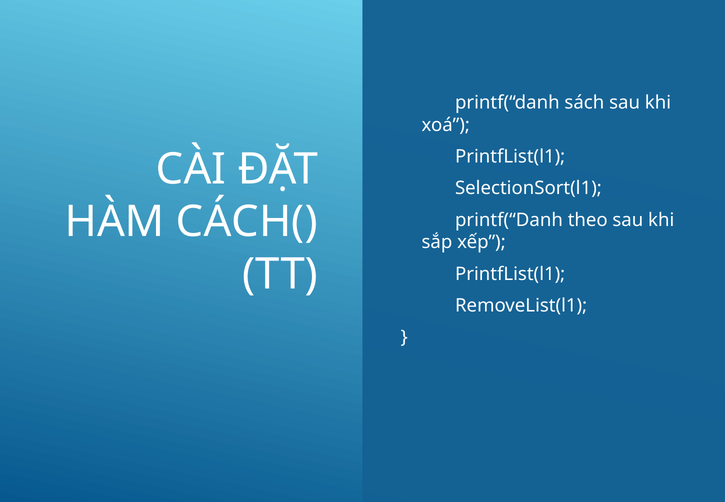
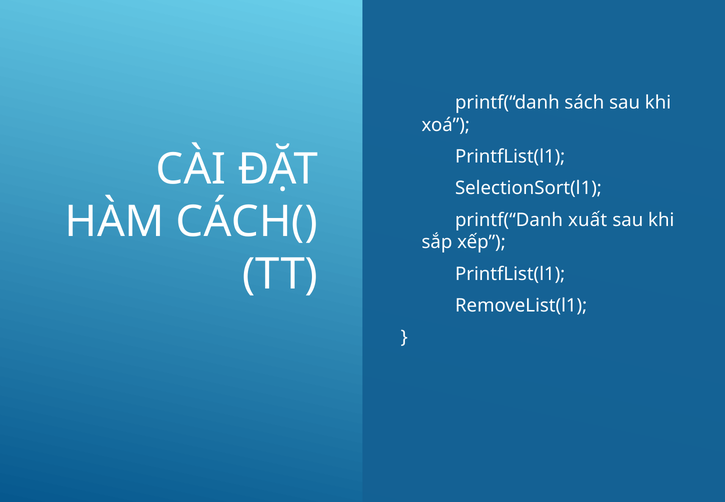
theo: theo -> xuất
